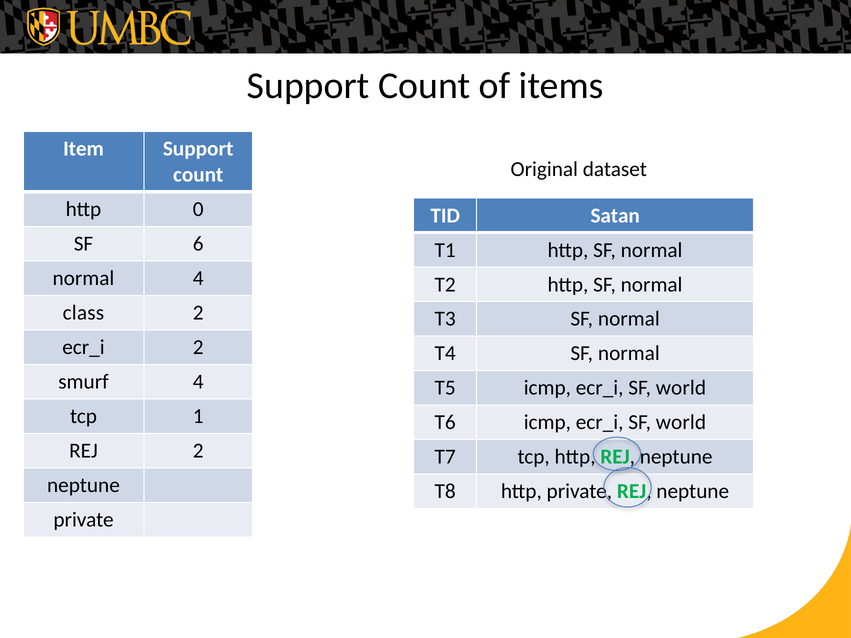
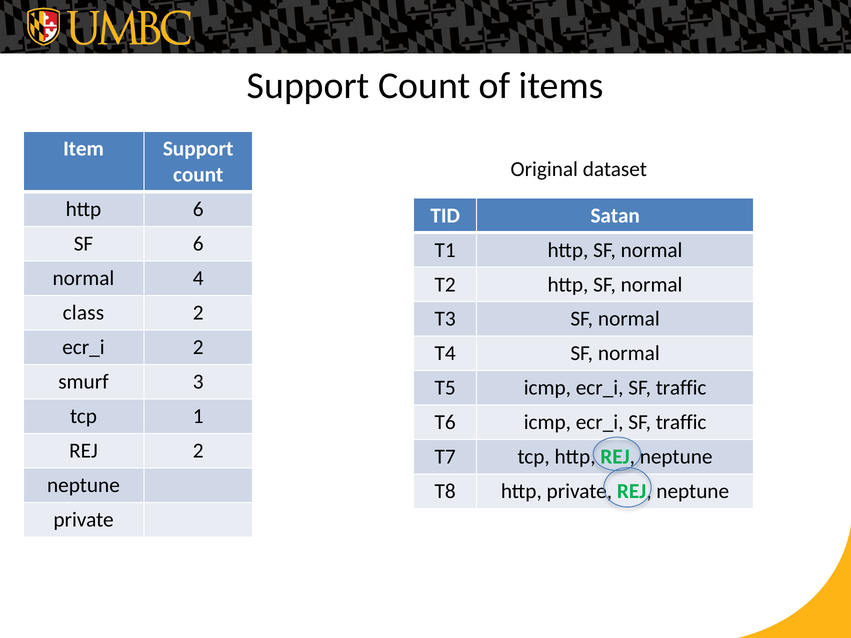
http 0: 0 -> 6
smurf 4: 4 -> 3
world at (681, 388): world -> traffic
world at (681, 423): world -> traffic
